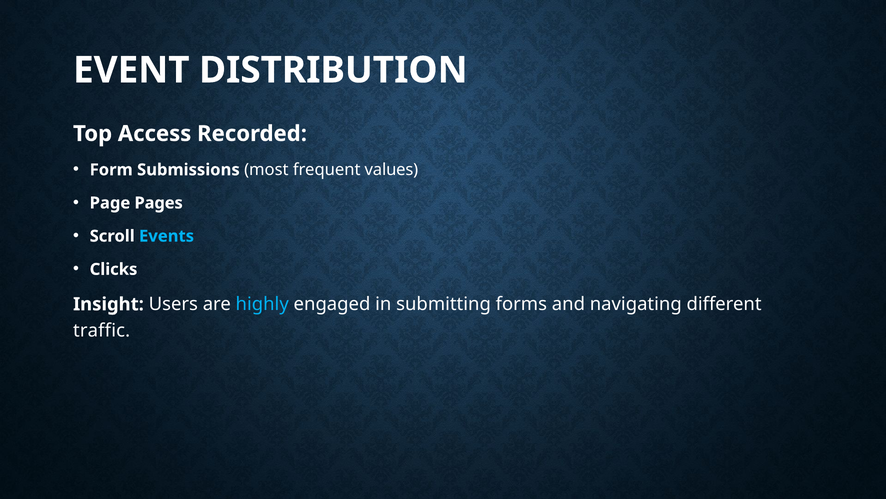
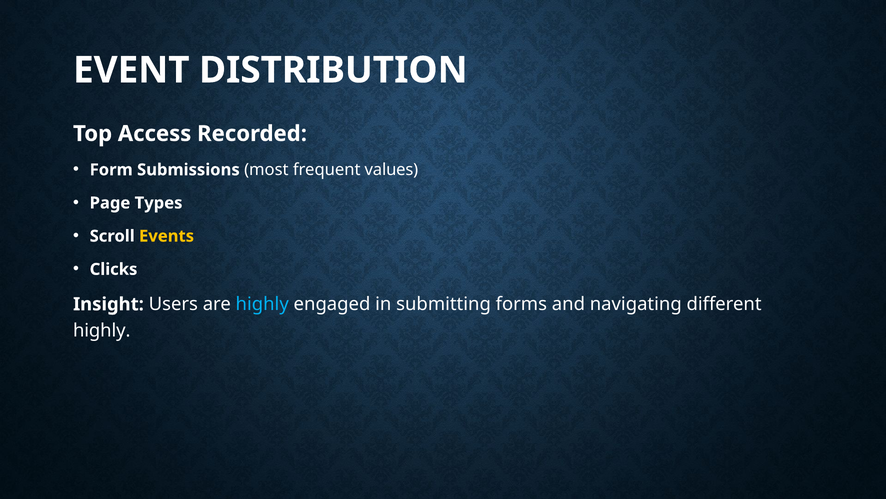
Pages: Pages -> Types
Events colour: light blue -> yellow
traffic at (102, 330): traffic -> highly
